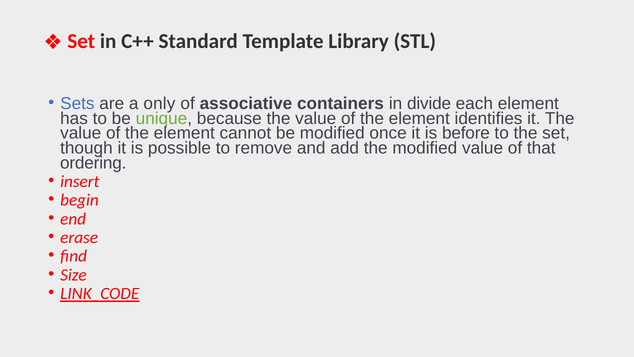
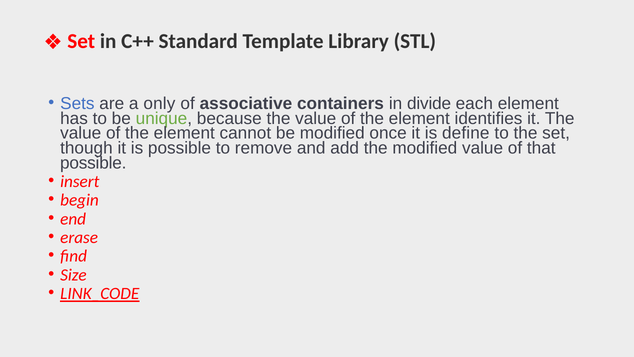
before: before -> define
ordering at (93, 163): ordering -> possible
